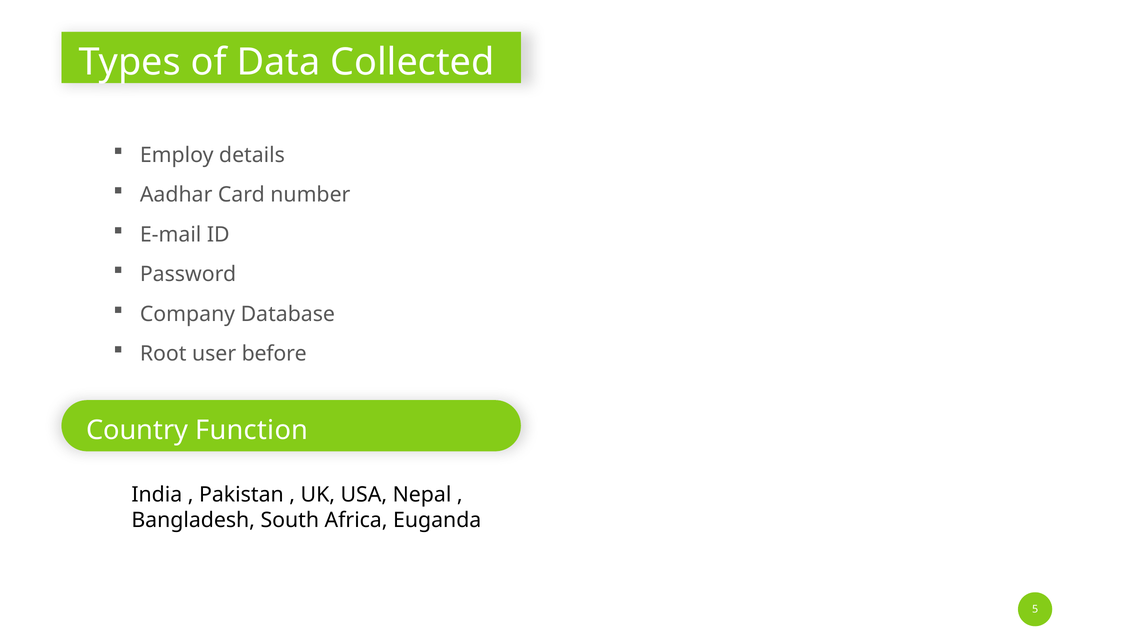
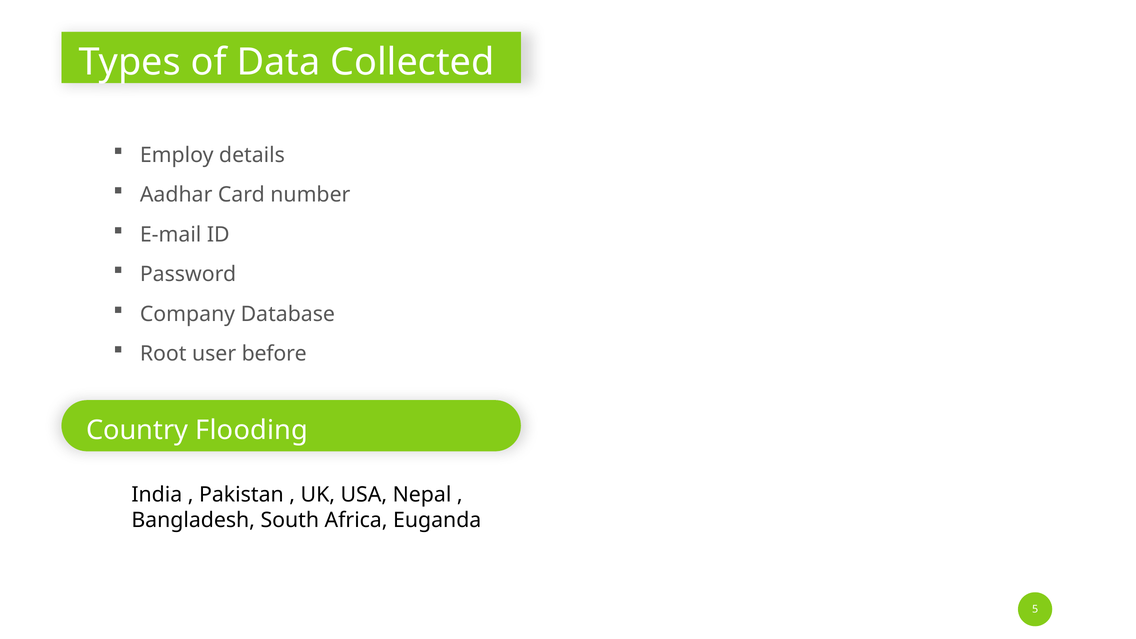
Function: Function -> Flooding
